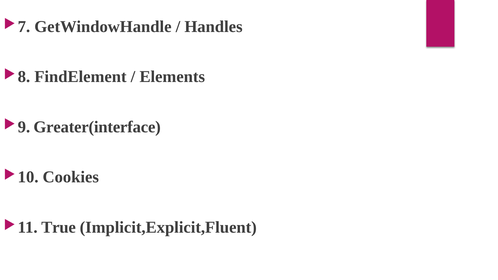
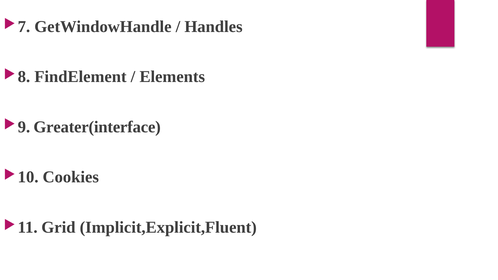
True: True -> Grid
